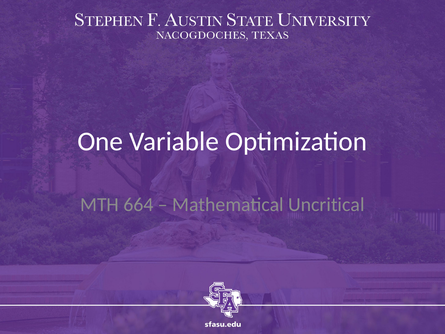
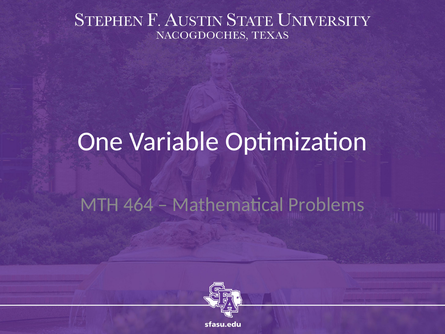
664: 664 -> 464
Uncritical: Uncritical -> Problems
